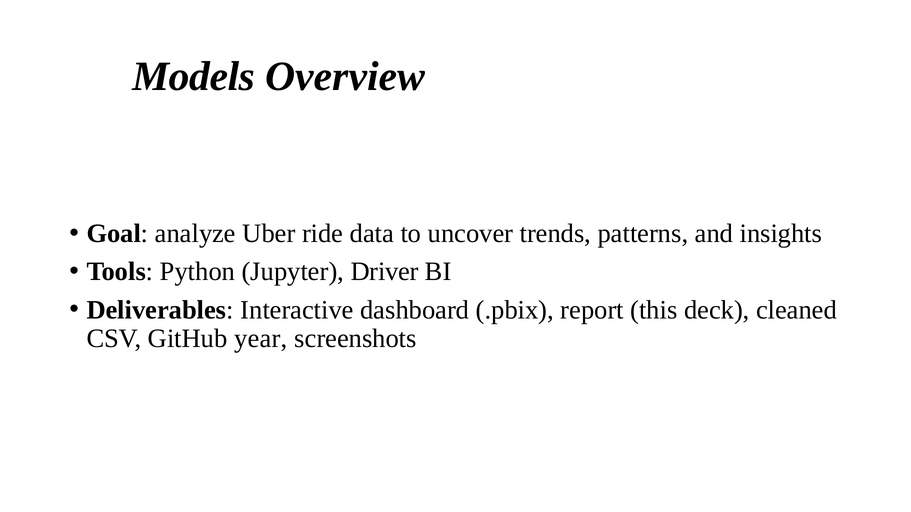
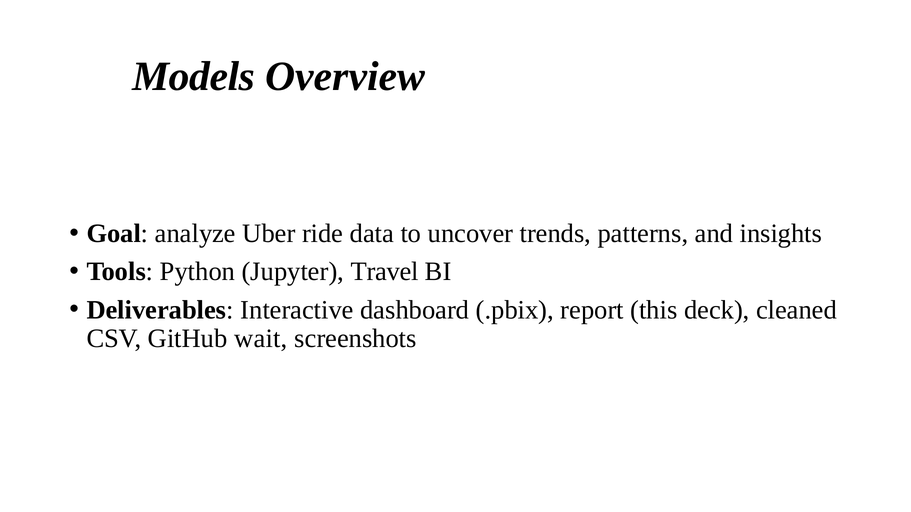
Driver: Driver -> Travel
year: year -> wait
